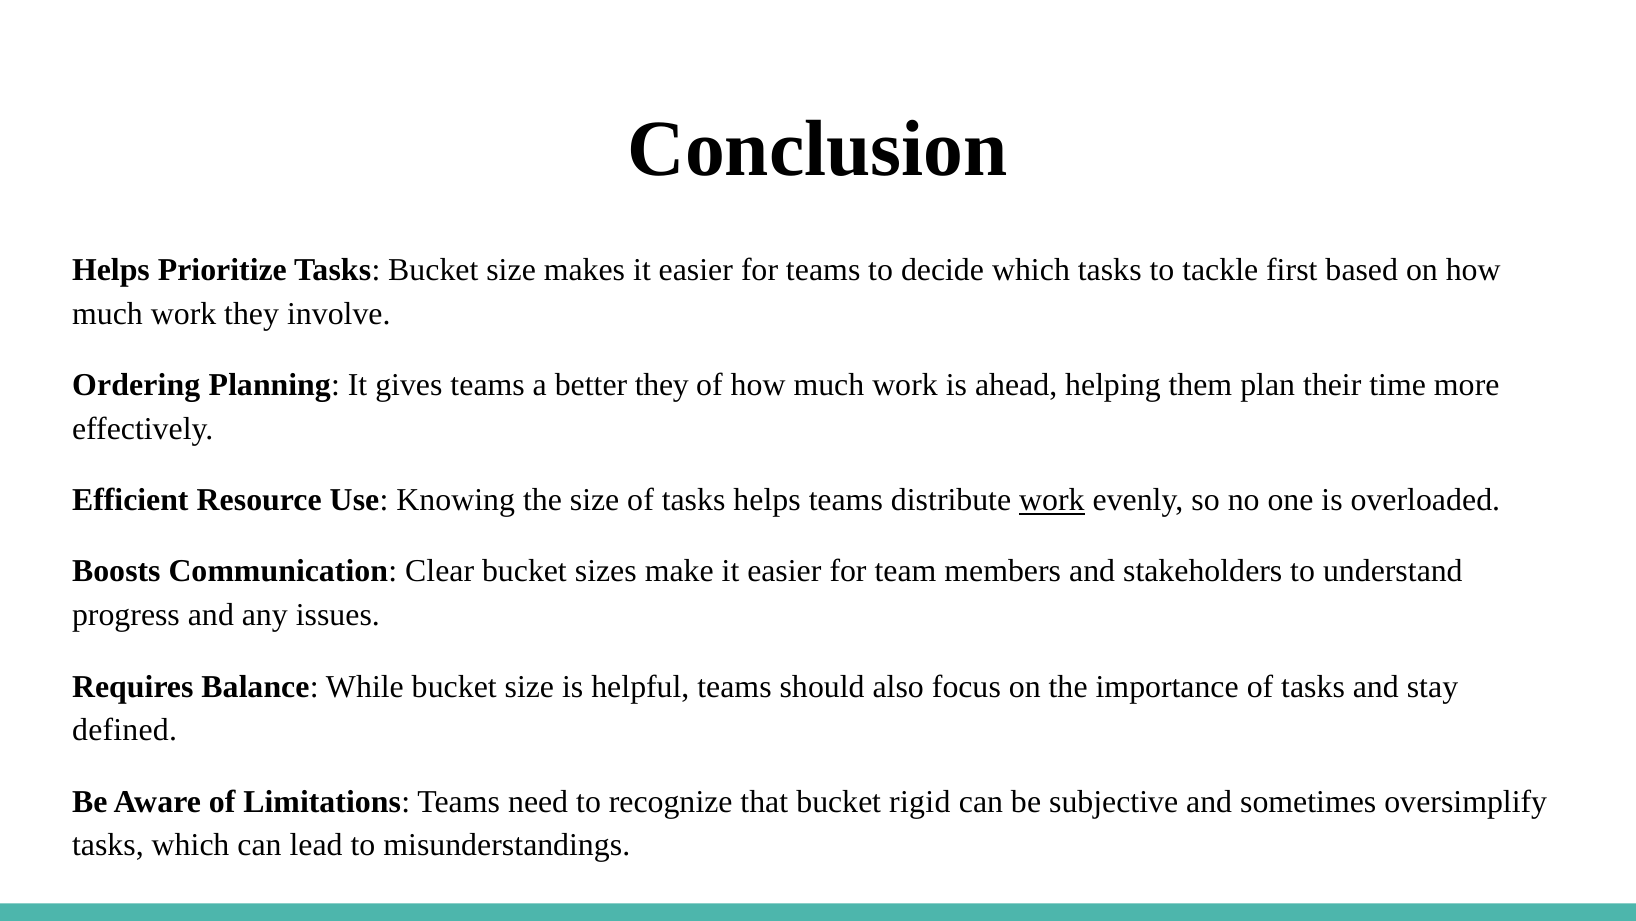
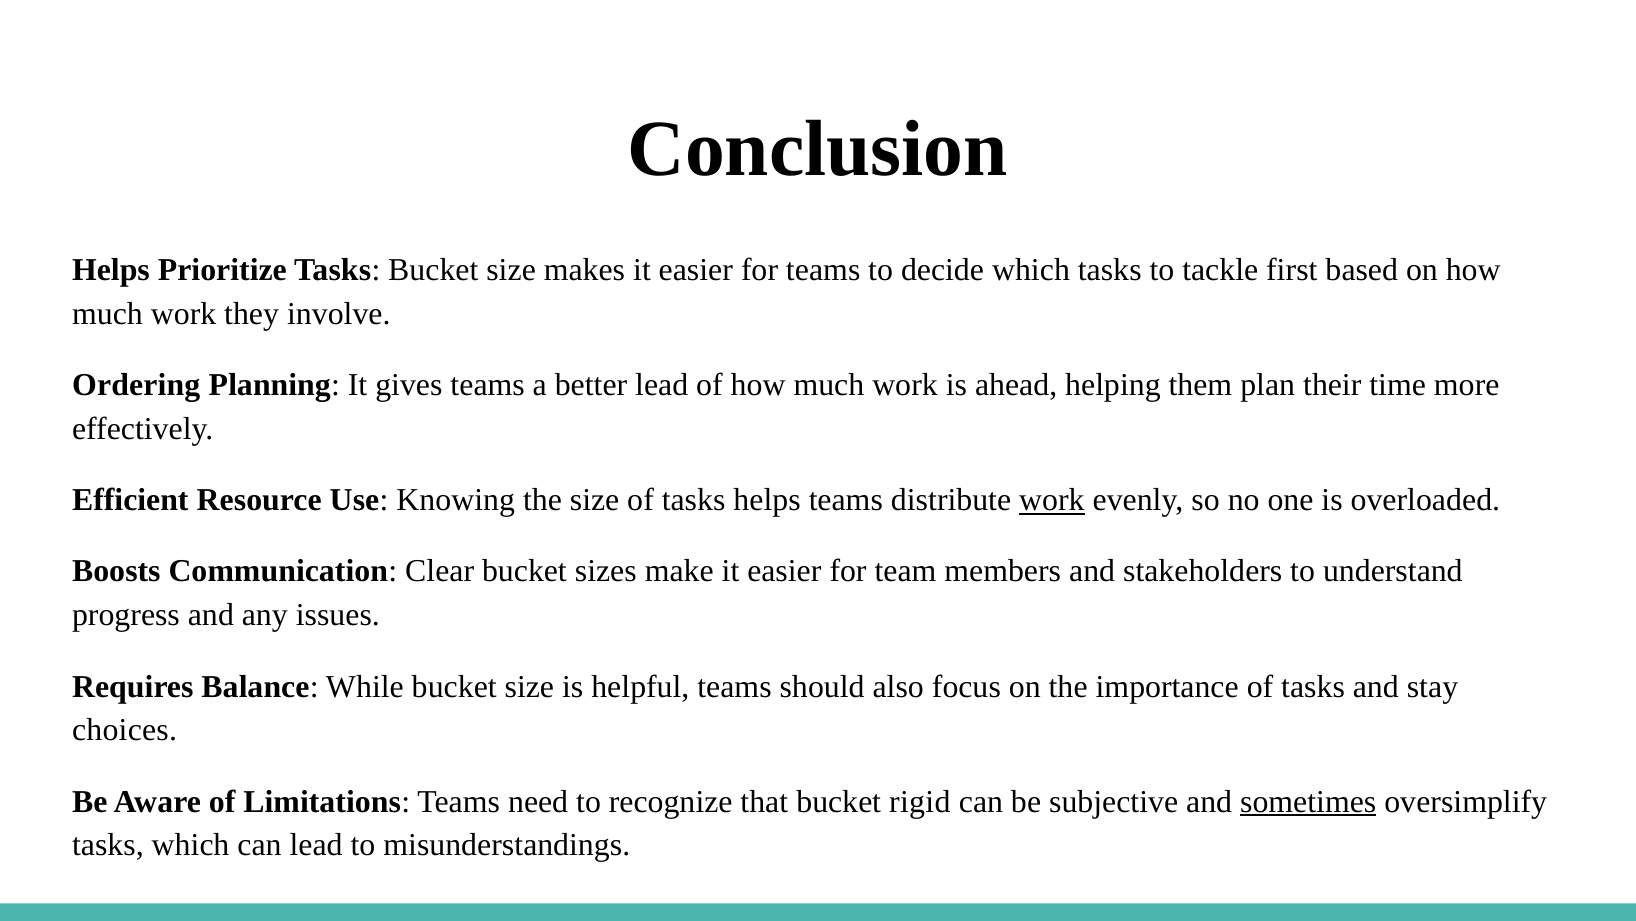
better they: they -> lead
defined: defined -> choices
sometimes underline: none -> present
